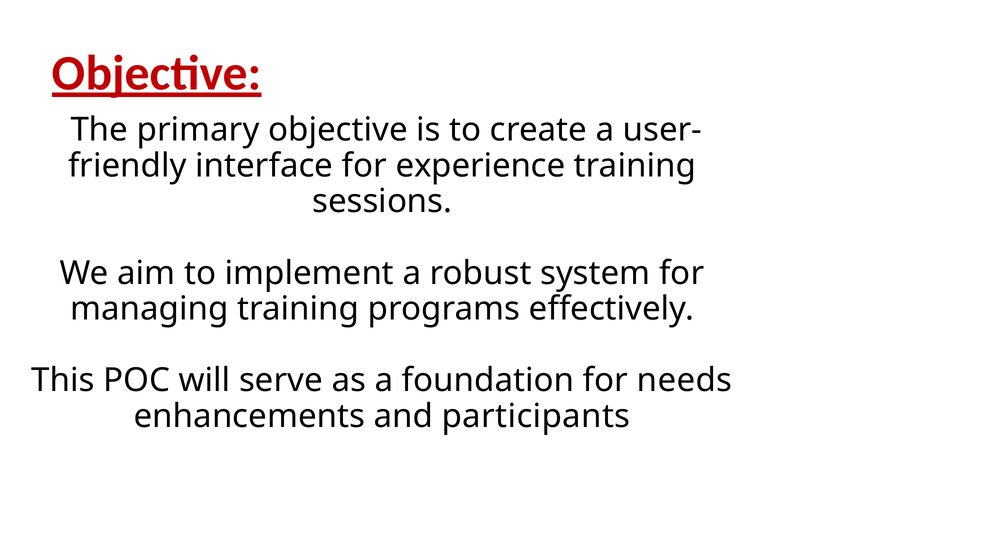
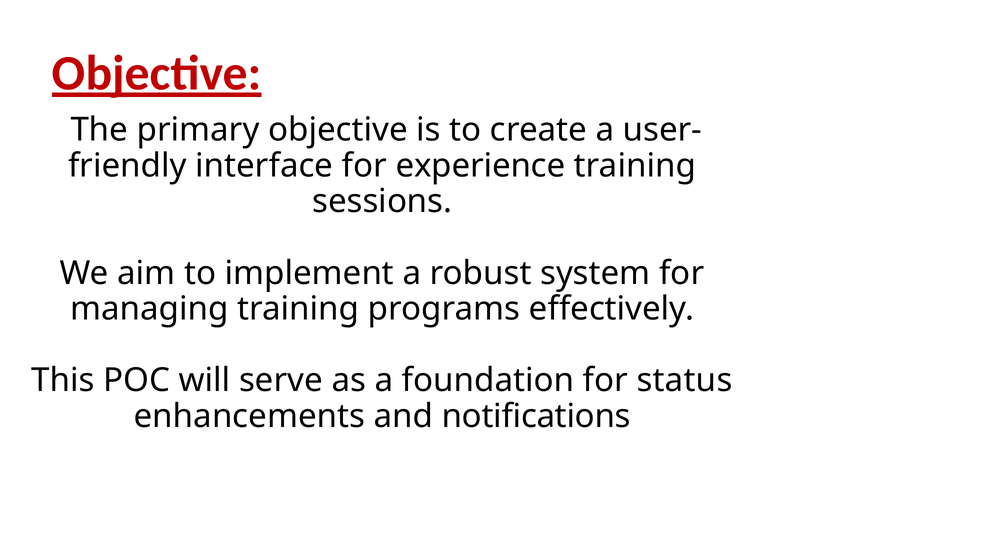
needs: needs -> status
participants: participants -> notifications
